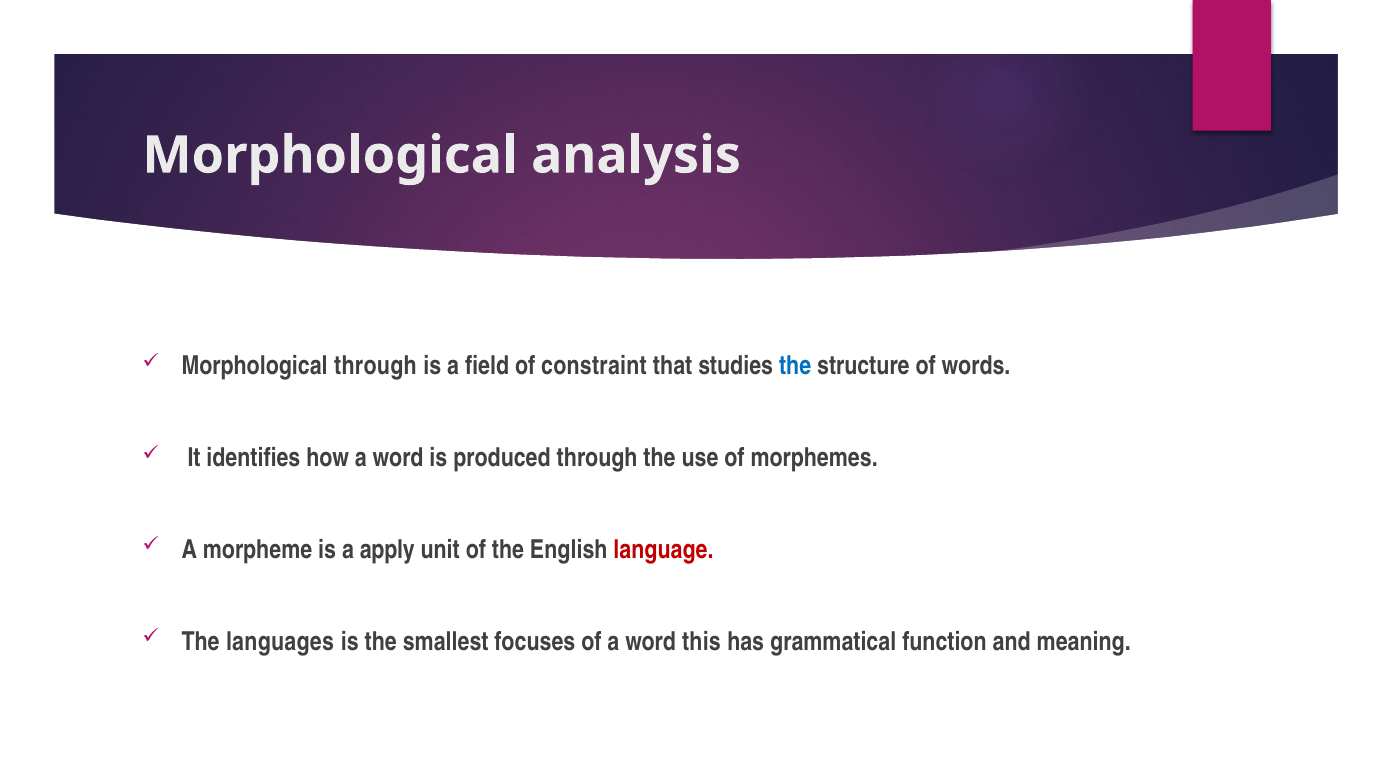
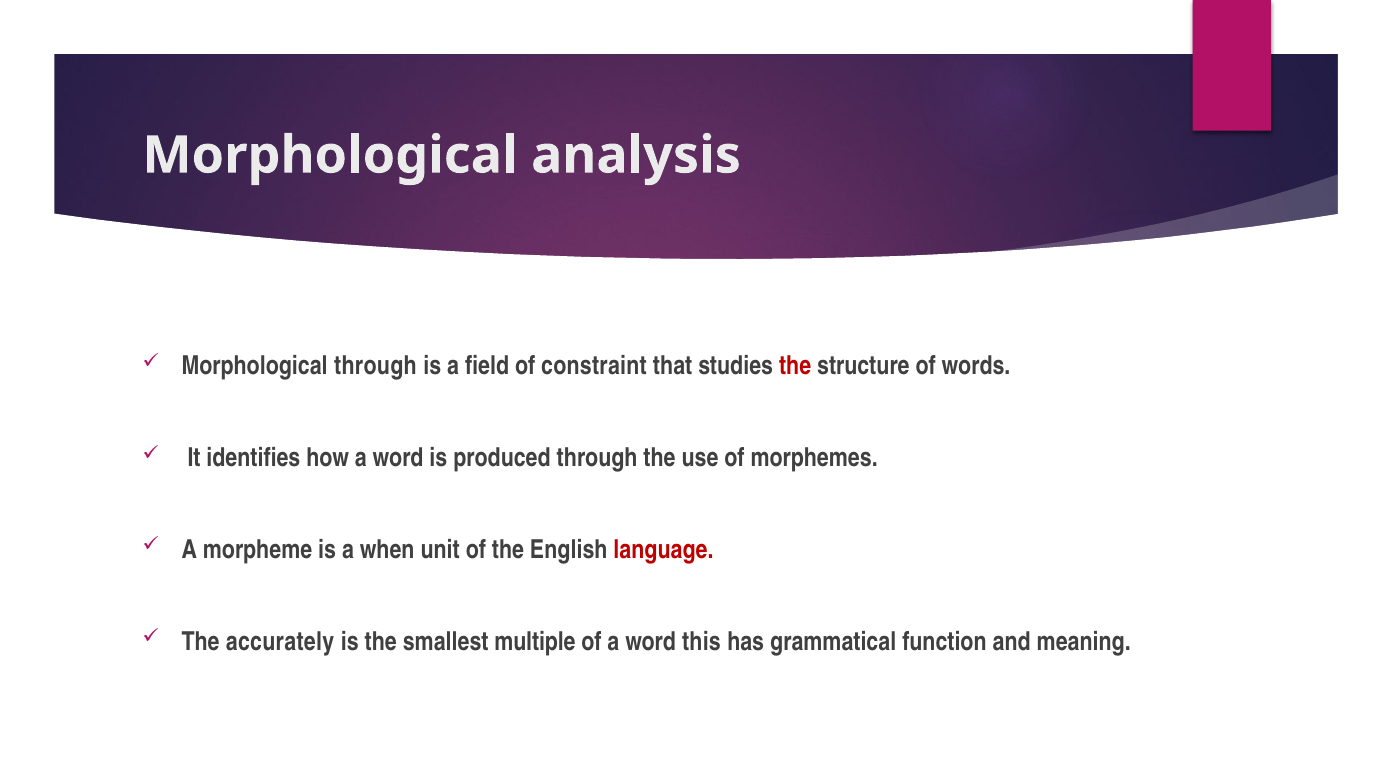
the at (795, 366) colour: blue -> red
apply: apply -> when
languages: languages -> accurately
focuses: focuses -> multiple
